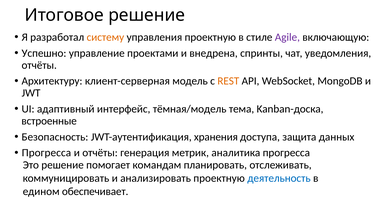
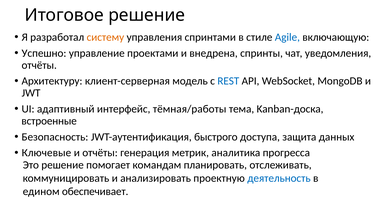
управления проектную: проектную -> спринтами
Agile colour: purple -> blue
REST colour: orange -> blue
тёмная/модель: тёмная/модель -> тёмная/работы
хранения: хранения -> быстрого
Прогресса at (46, 153): Прогресса -> Ключевые
